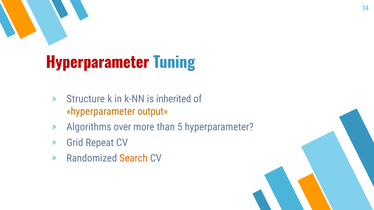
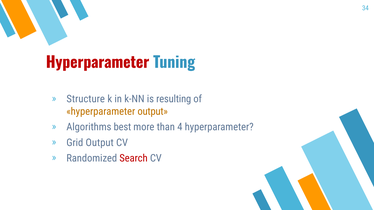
inherited: inherited -> resulting
over: over -> best
5: 5 -> 4
Grid Repeat: Repeat -> Output
Search colour: orange -> red
